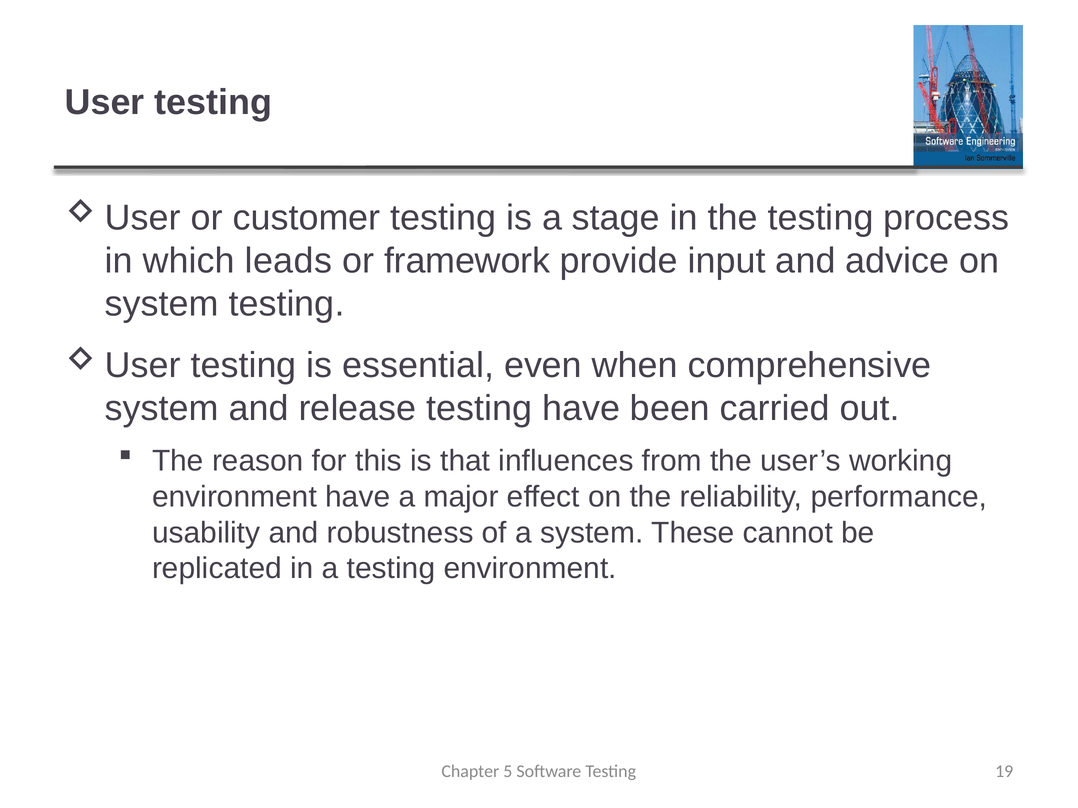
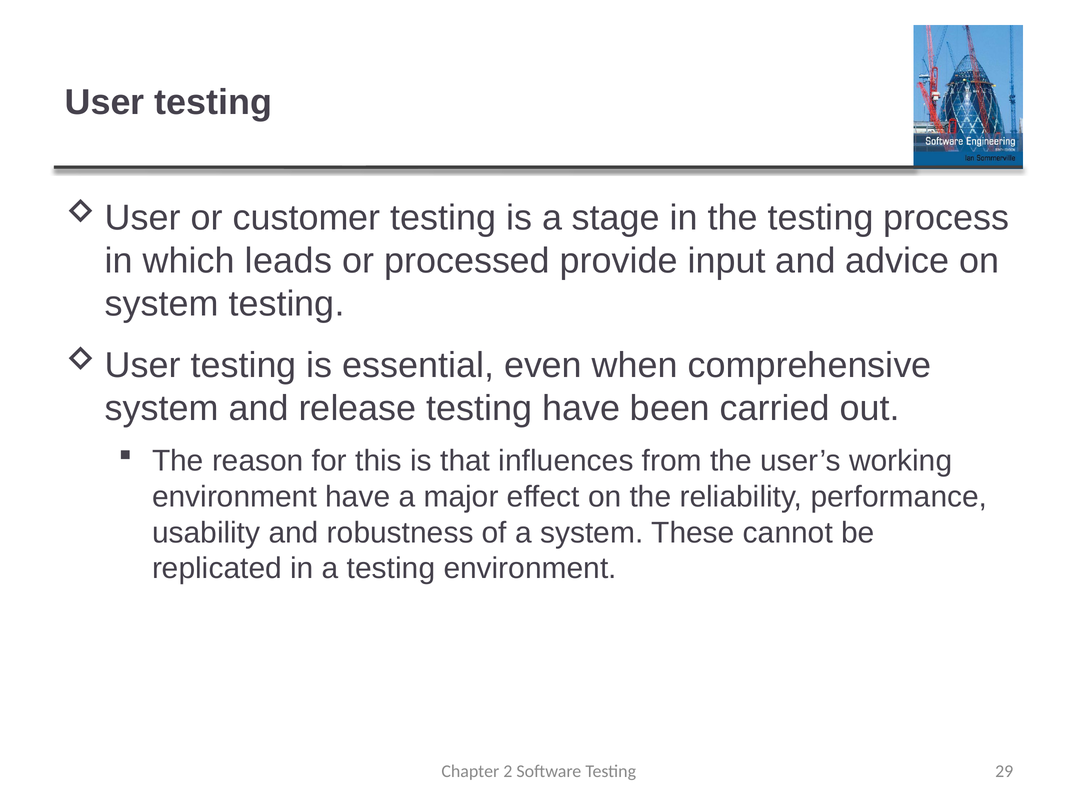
framework: framework -> processed
5: 5 -> 2
19: 19 -> 29
